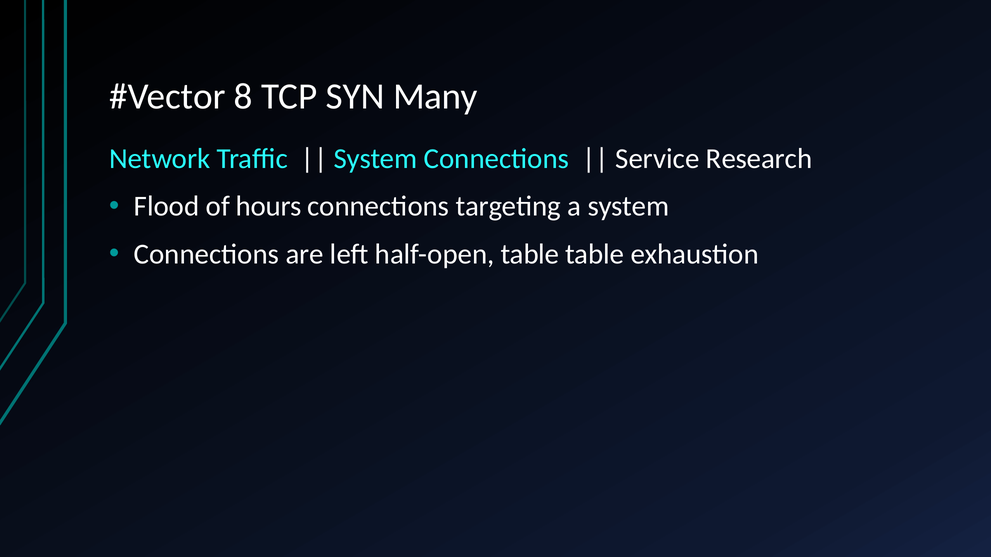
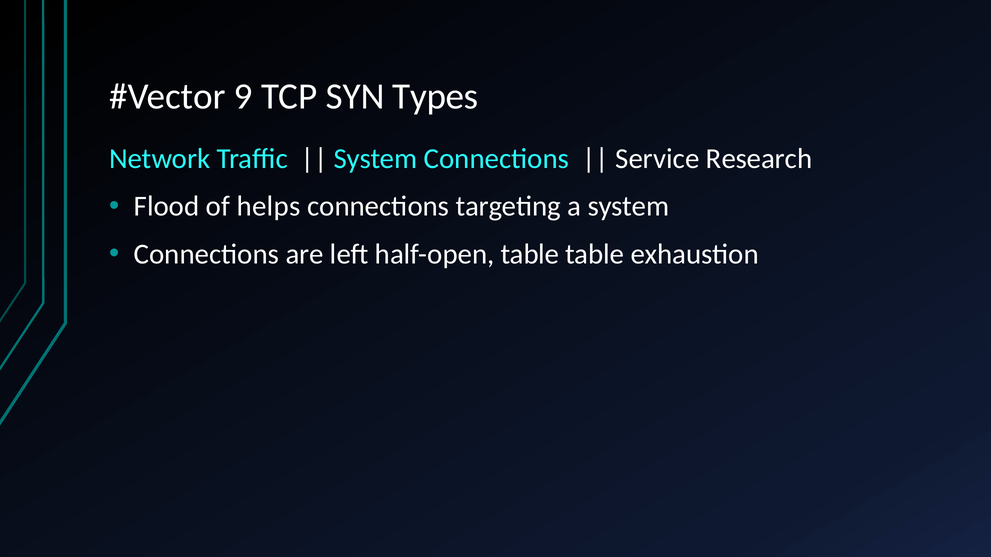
8: 8 -> 9
Many: Many -> Types
hours: hours -> helps
